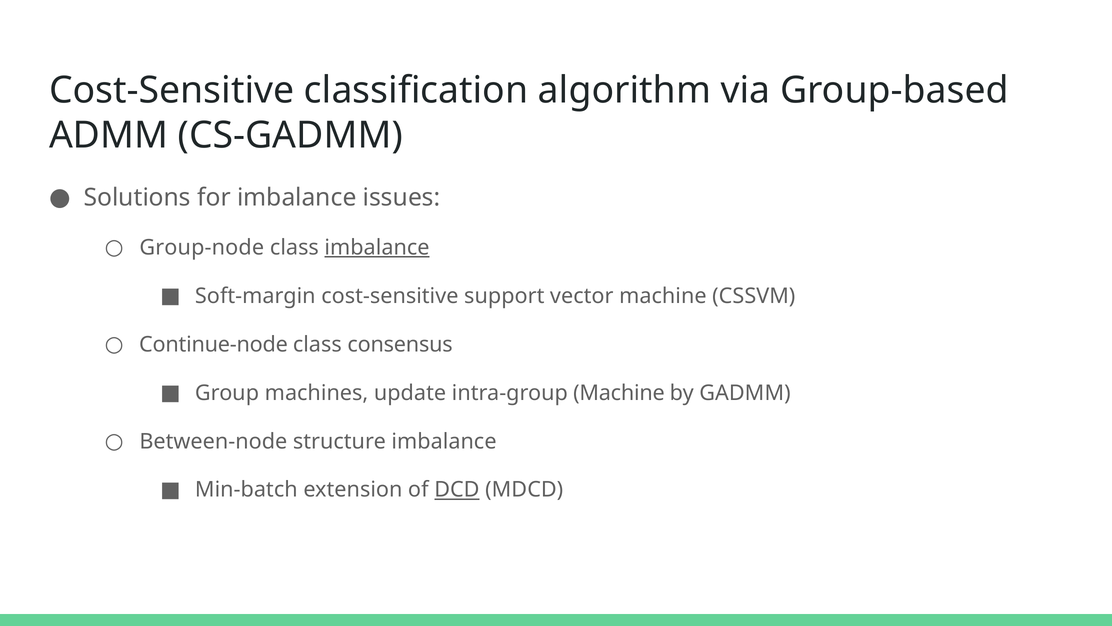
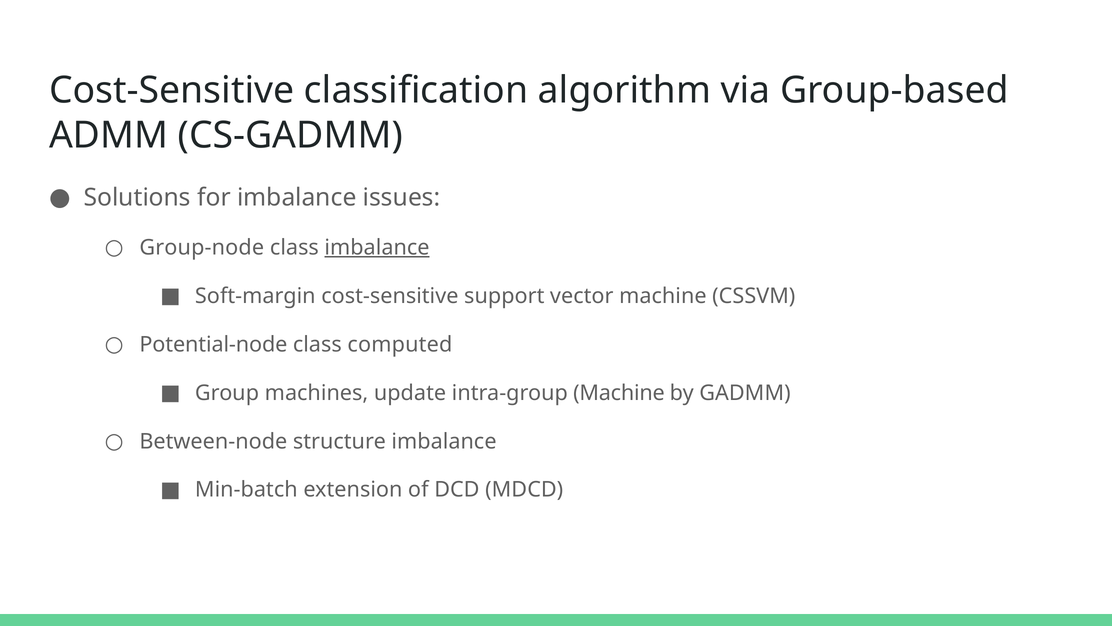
Continue-node: Continue-node -> Potential-node
consensus: consensus -> computed
DCD underline: present -> none
